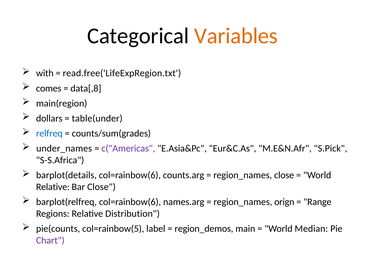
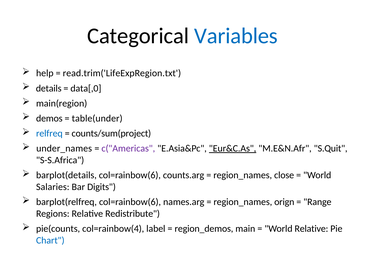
Variables colour: orange -> blue
with: with -> help
read.free('LifeExpRegion.txt: read.free('LifeExpRegion.txt -> read.trim('LifeExpRegion.txt
comes: comes -> details
data[,8: data[,8 -> data[,0
dollars: dollars -> demos
counts/sum(grades: counts/sum(grades -> counts/sum(project
Eur&C.As underline: none -> present
S.Pick: S.Pick -> S.Quit
Relative at (53, 187): Relative -> Salaries
Bar Close: Close -> Digits
Distribution: Distribution -> Redistribute
col=rainbow(5: col=rainbow(5 -> col=rainbow(4
World Median: Median -> Relative
Chart colour: purple -> blue
